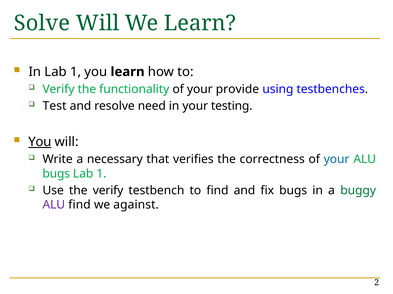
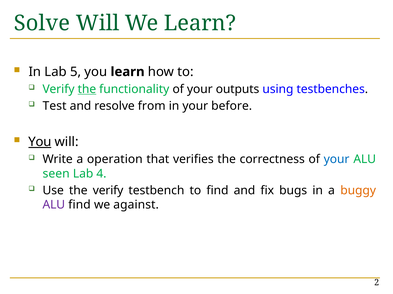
In Lab 1: 1 -> 5
the at (87, 89) underline: none -> present
provide: provide -> outputs
need: need -> from
testing: testing -> before
necessary: necessary -> operation
bugs at (56, 174): bugs -> seen
1 at (101, 174): 1 -> 4
buggy colour: green -> orange
